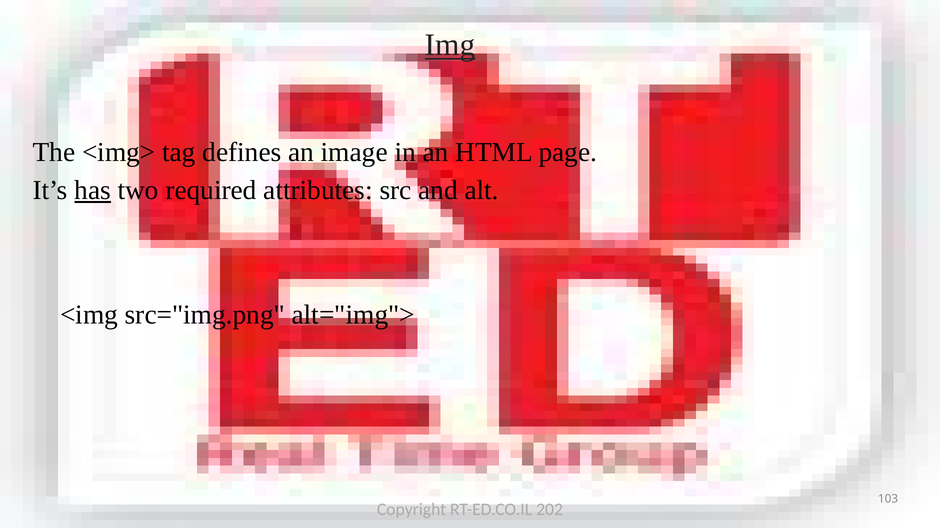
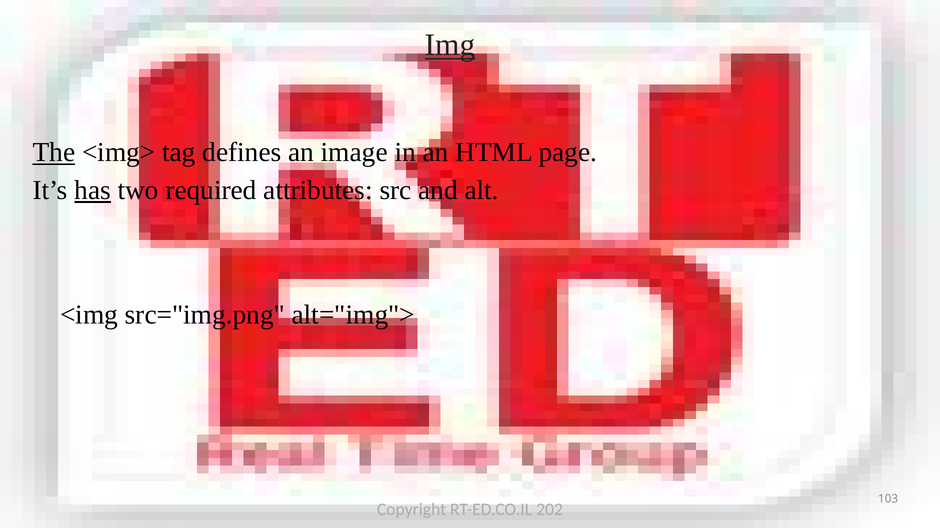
The underline: none -> present
